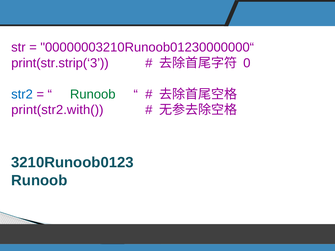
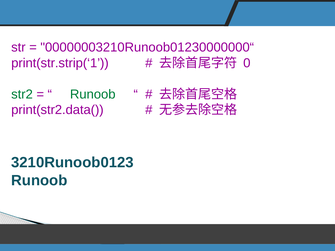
print(str.strip(‘3: print(str.strip(‘3 -> print(str.strip(‘1
str2 colour: blue -> green
print(str2.with(: print(str2.with( -> print(str2.data(
